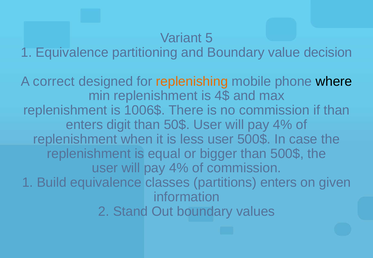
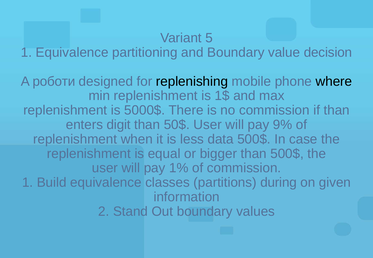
correct: correct -> роботи
replenishing colour: orange -> black
4$: 4$ -> 1$
1006$: 1006$ -> 5000$
4% at (283, 125): 4% -> 9%
less user: user -> data
4% at (179, 168): 4% -> 1%
partitions enters: enters -> during
